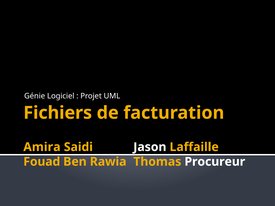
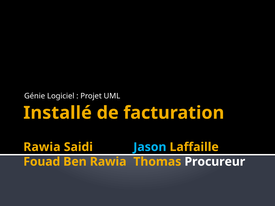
Fichiers: Fichiers -> Installé
Amira at (42, 147): Amira -> Rawia
Jason colour: white -> light blue
